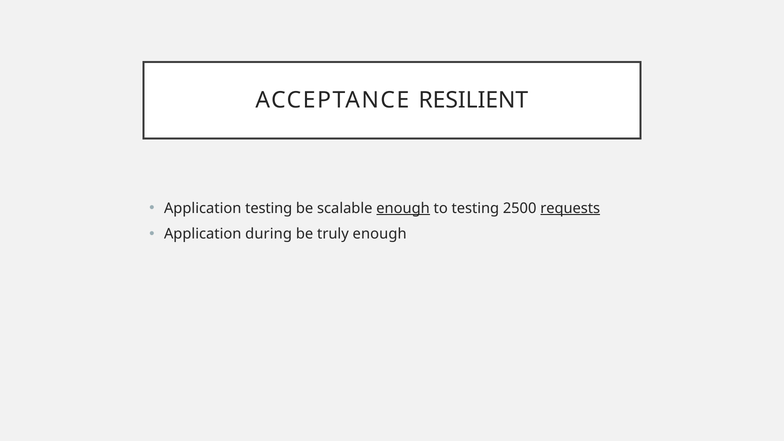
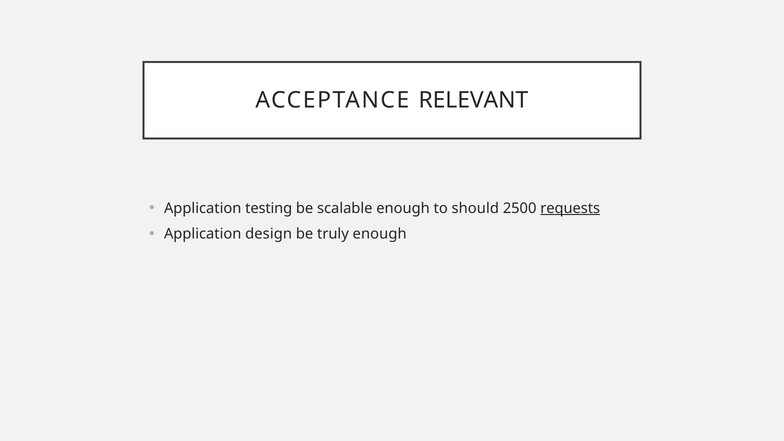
RESILIENT: RESILIENT -> RELEVANT
enough at (403, 208) underline: present -> none
to testing: testing -> should
during: during -> design
